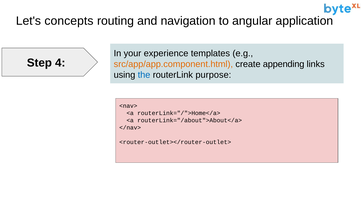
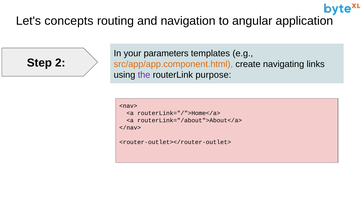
experience: experience -> parameters
4: 4 -> 2
appending: appending -> navigating
the colour: blue -> purple
